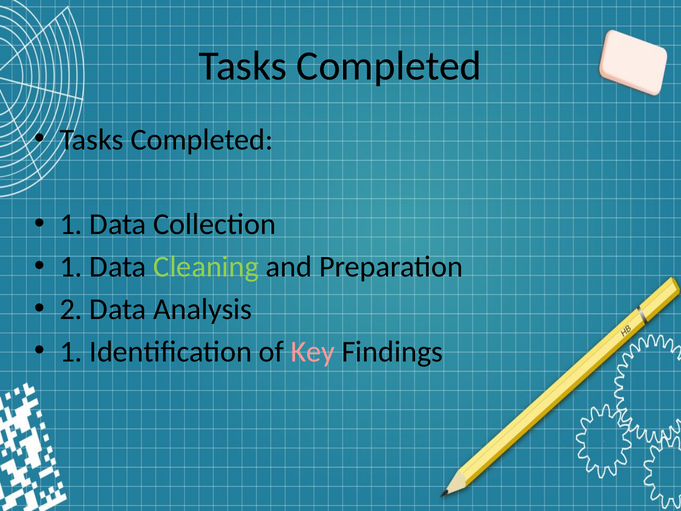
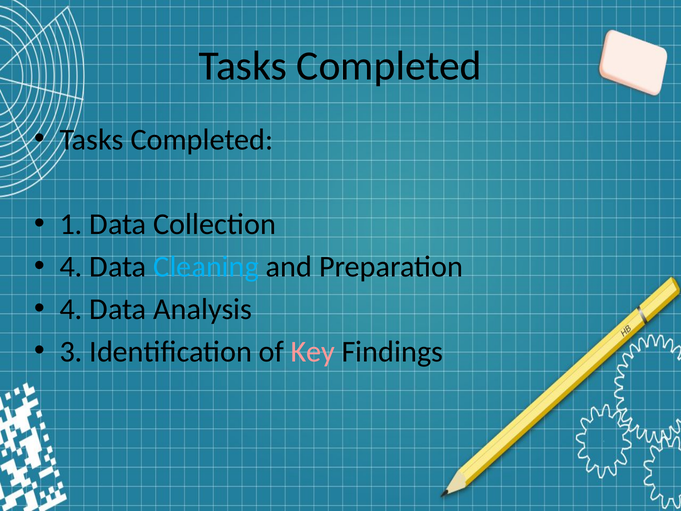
1 at (71, 267): 1 -> 4
Cleaning colour: light green -> light blue
2 at (71, 309): 2 -> 4
1 at (71, 351): 1 -> 3
